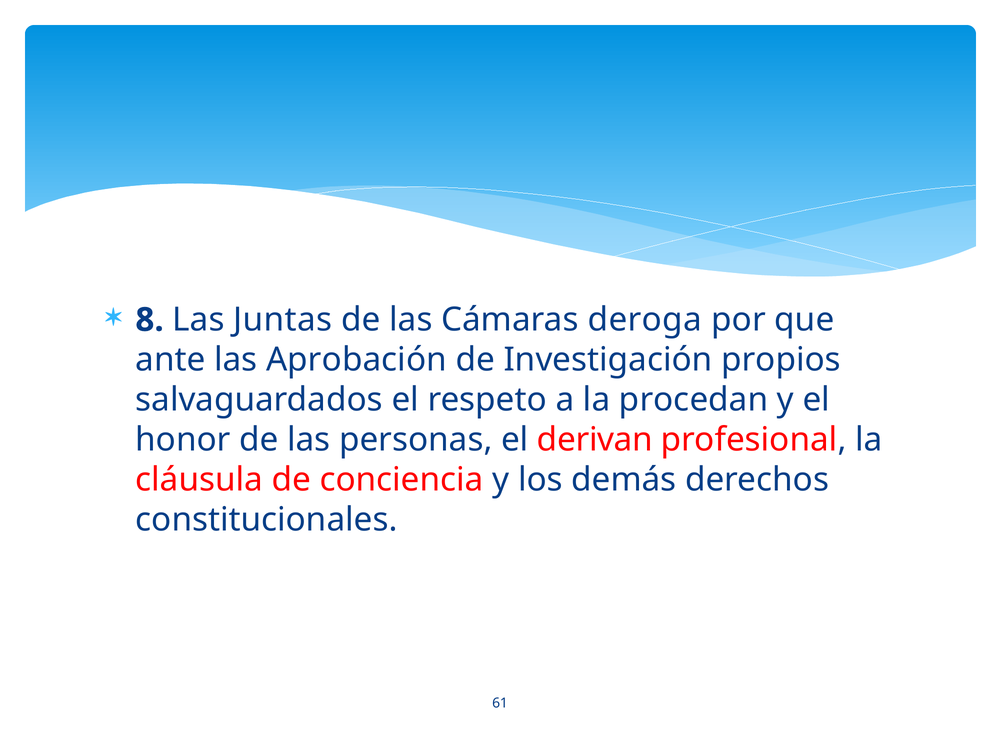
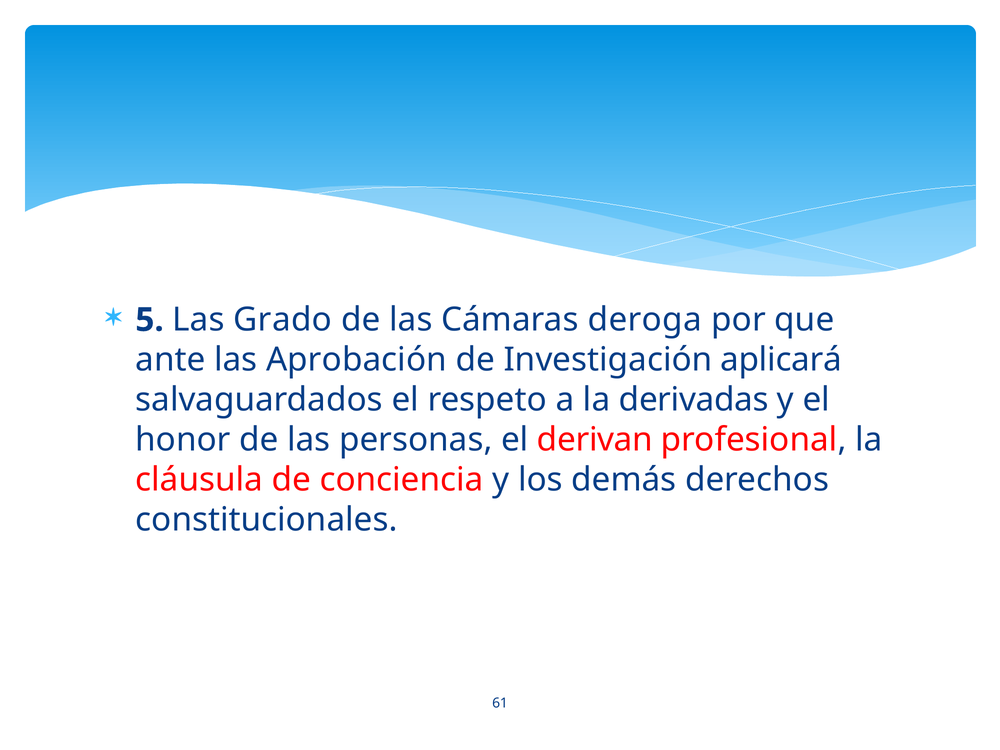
8: 8 -> 5
Juntas: Juntas -> Grado
propios: propios -> aplicará
procedan: procedan -> derivadas
